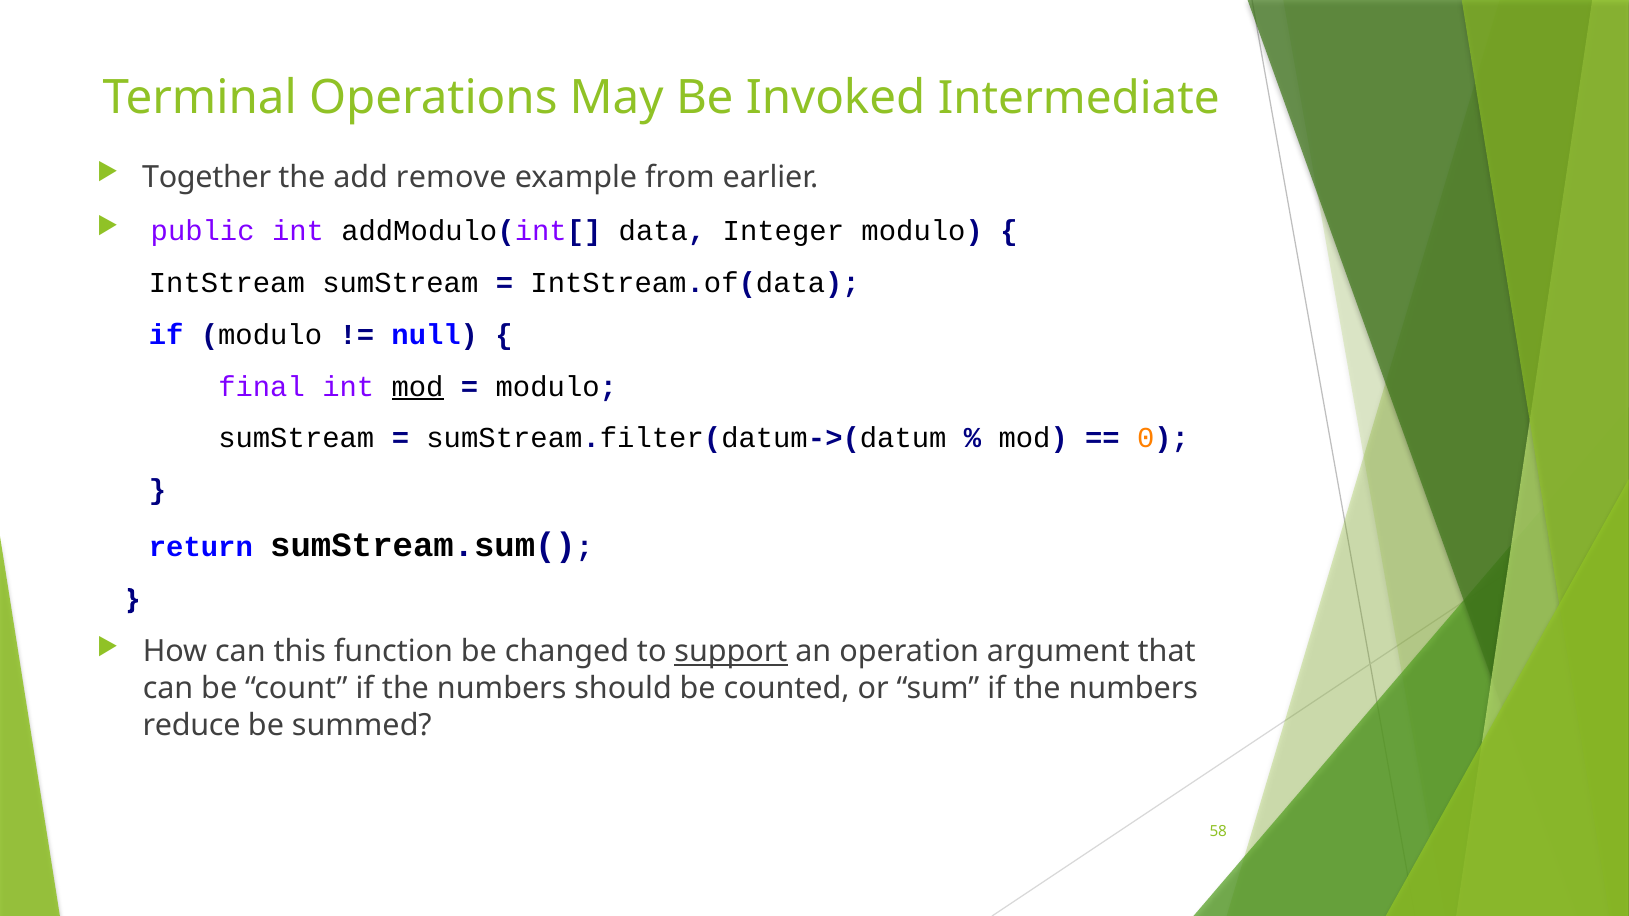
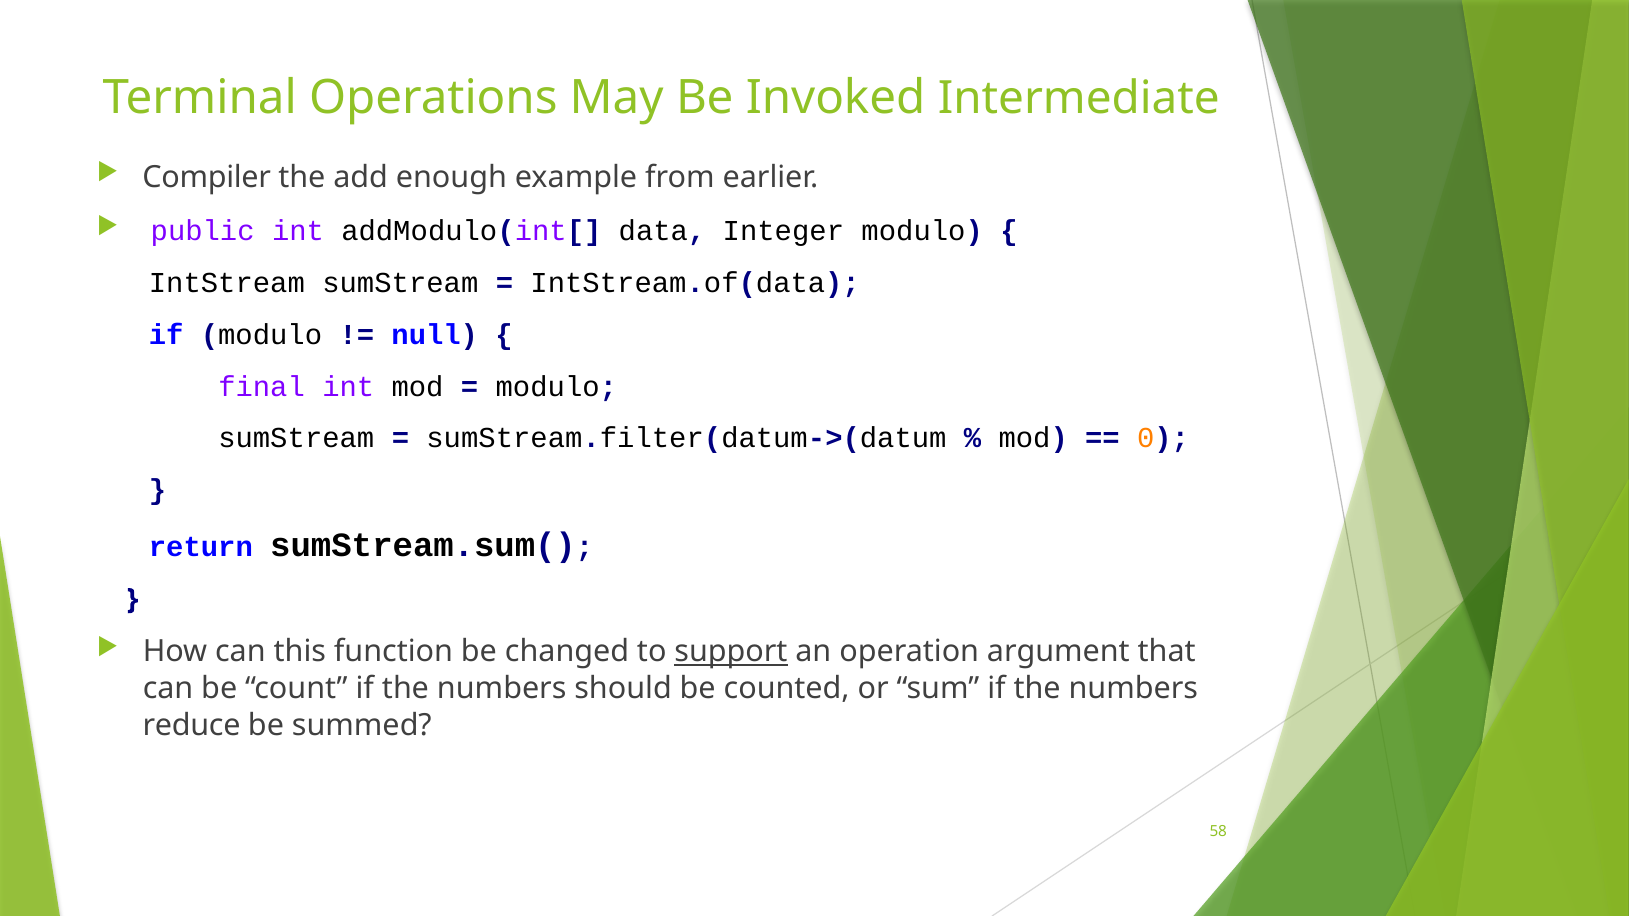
Together: Together -> Compiler
remove: remove -> enough
mod at (418, 387) underline: present -> none
